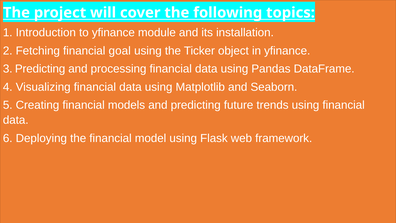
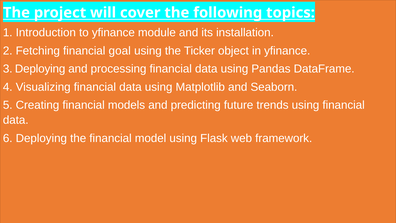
3 Predicting: Predicting -> Deploying
